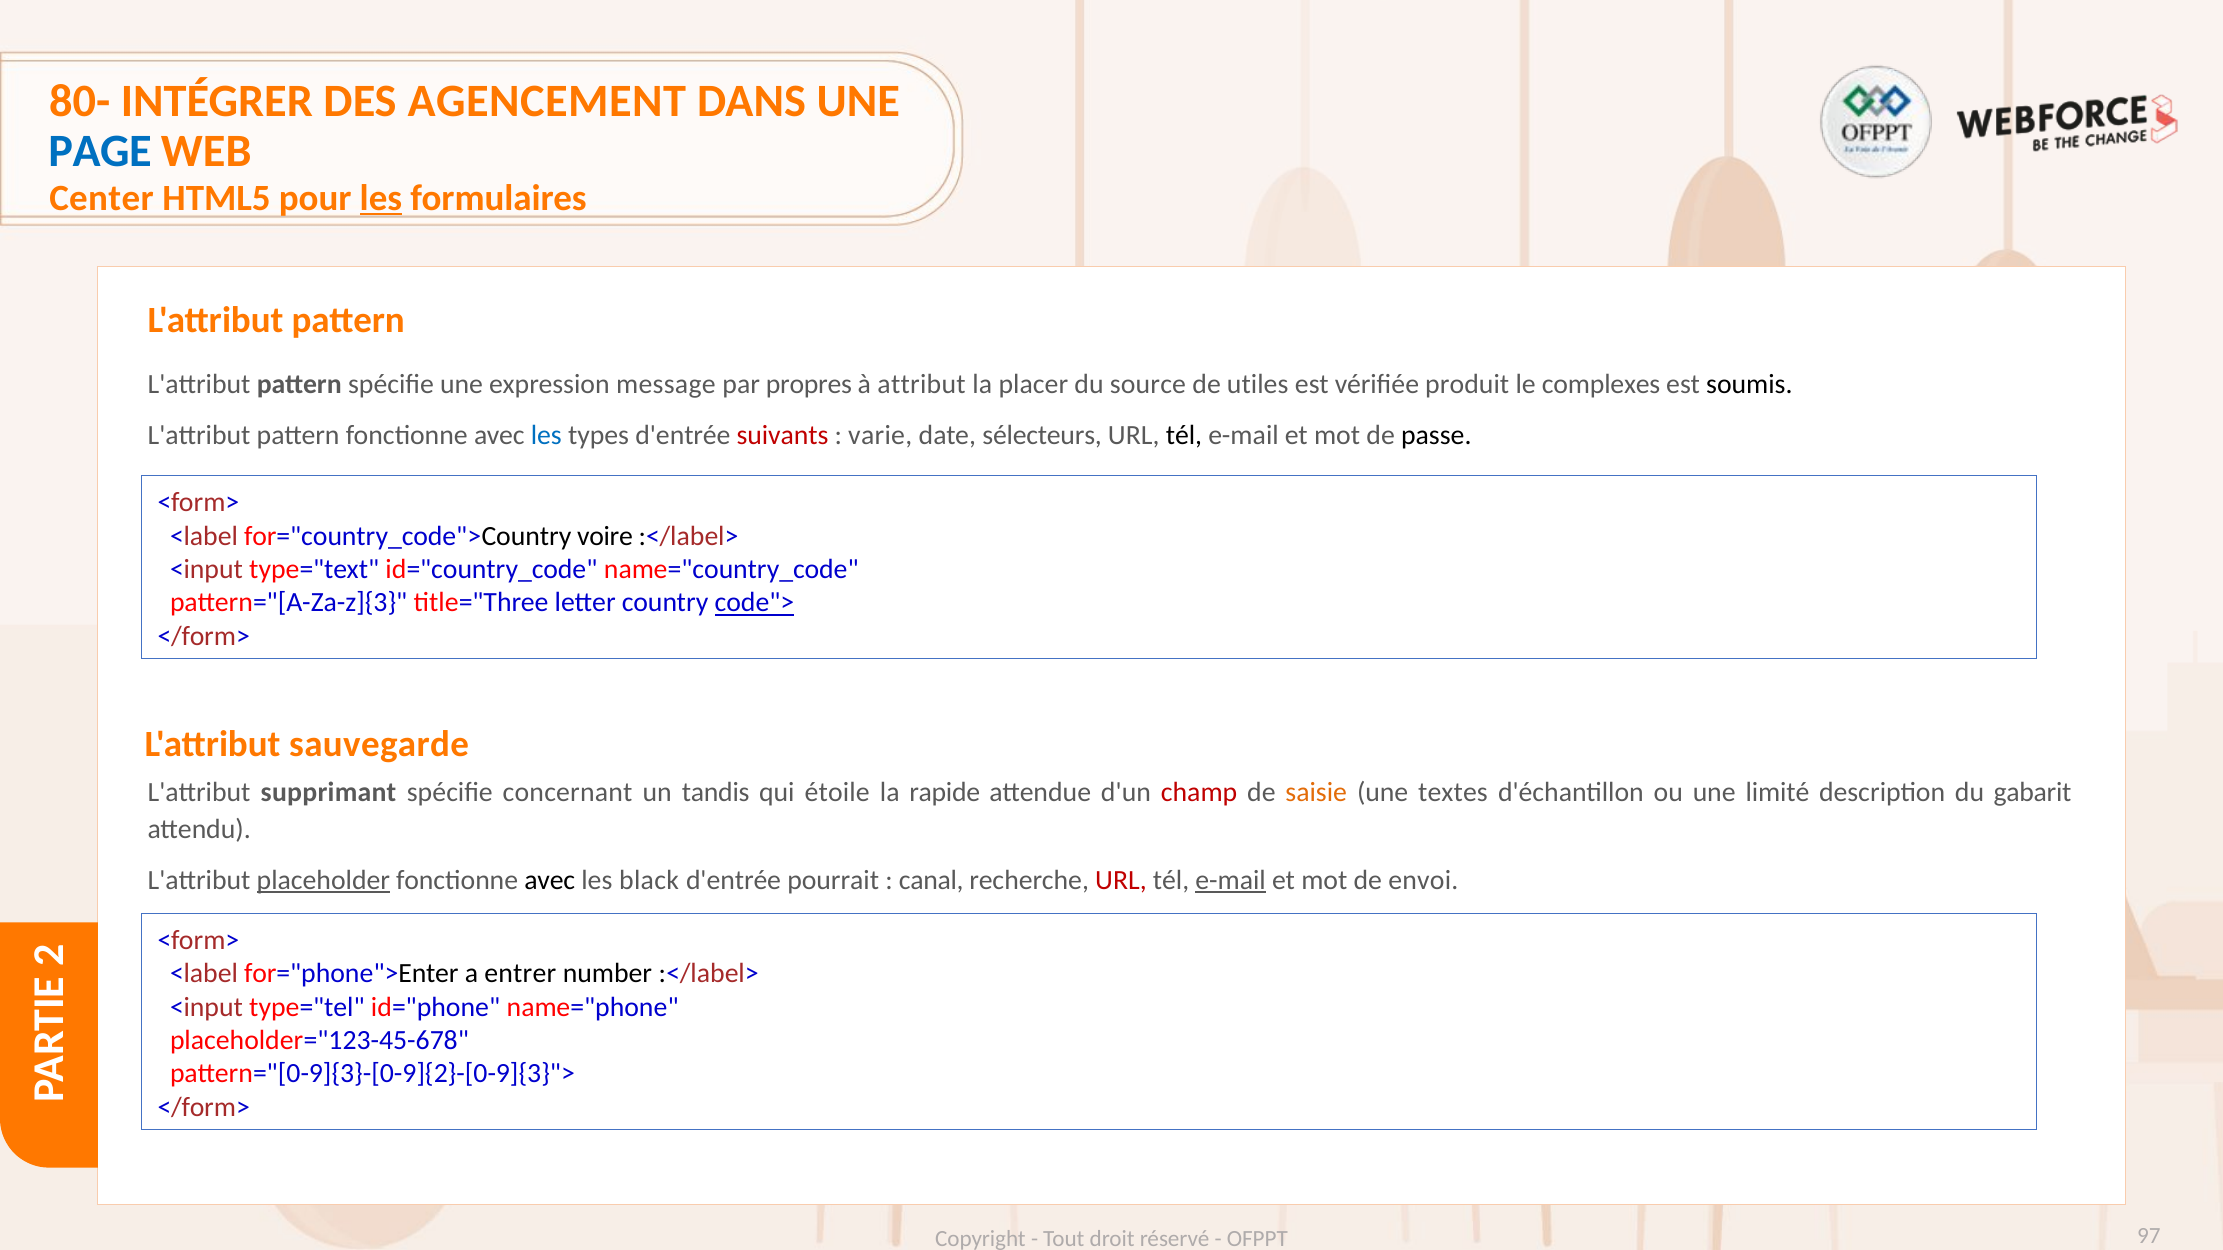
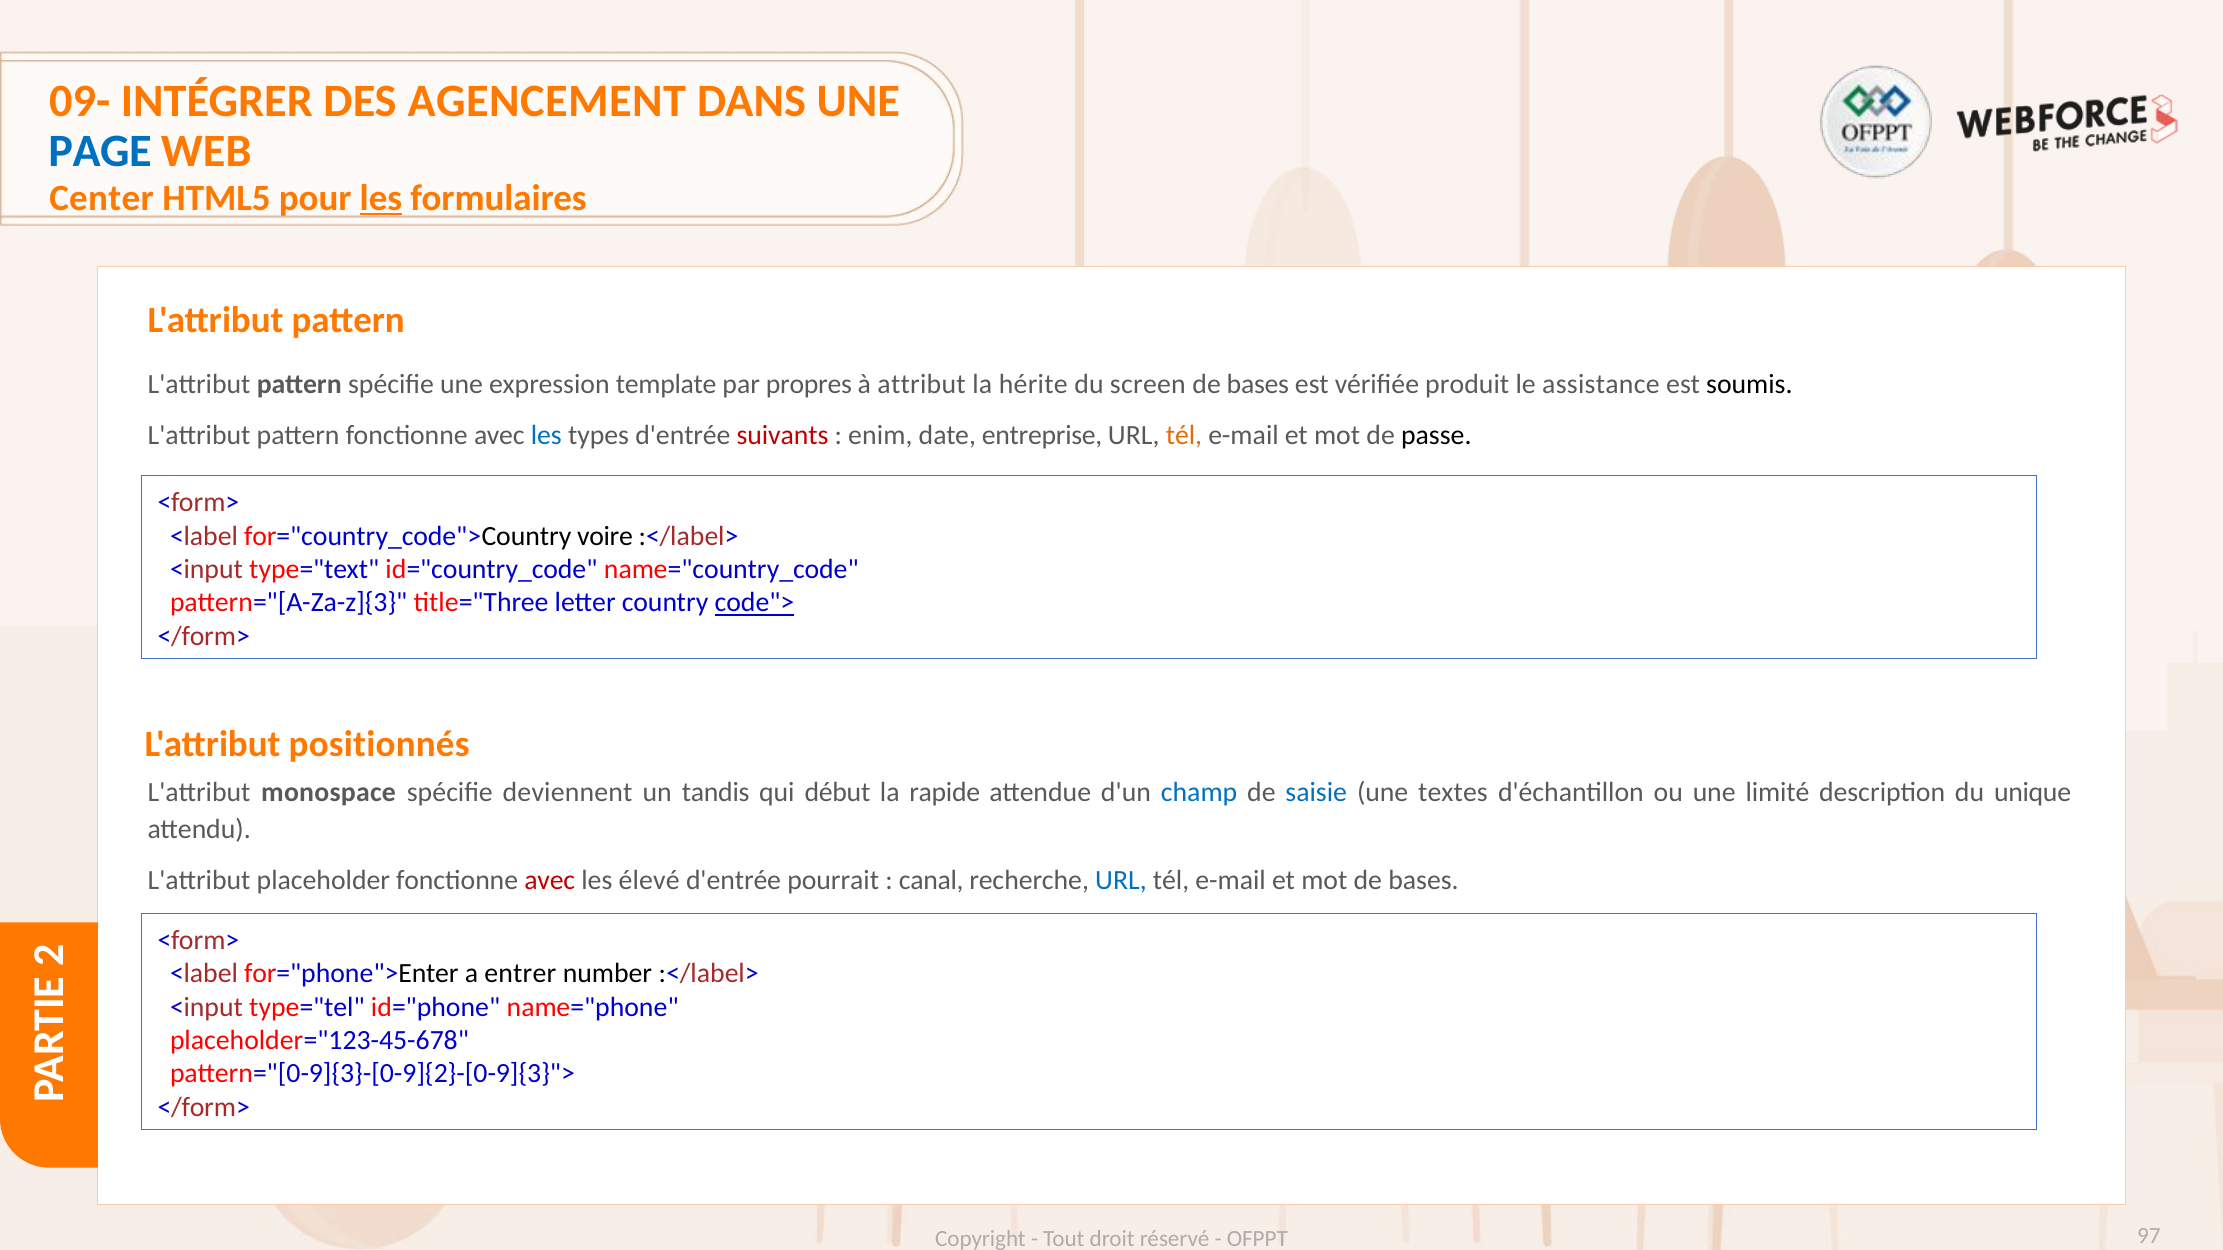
80-: 80- -> 09-
message: message -> template
placer: placer -> hérite
source: source -> screen
utiles at (1258, 385): utiles -> bases
complexes: complexes -> assistance
varie: varie -> enim
sélecteurs: sélecteurs -> entreprise
tél at (1184, 436) colour: black -> orange
sauvegarde: sauvegarde -> positionnés
supprimant: supprimant -> monospace
concernant: concernant -> deviennent
étoile: étoile -> début
champ colour: red -> blue
saisie colour: orange -> blue
gabarit: gabarit -> unique
placeholder underline: present -> none
avec at (550, 880) colour: black -> red
black: black -> élevé
URL at (1121, 880) colour: red -> blue
e-mail at (1231, 880) underline: present -> none
mot de envoi: envoi -> bases
